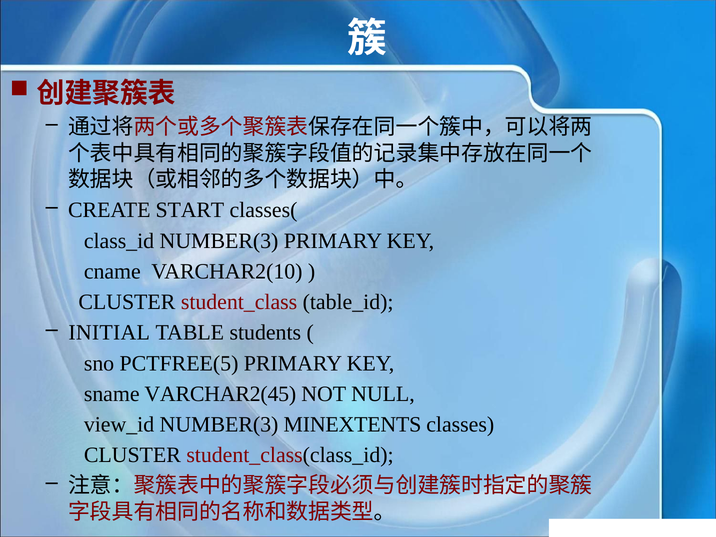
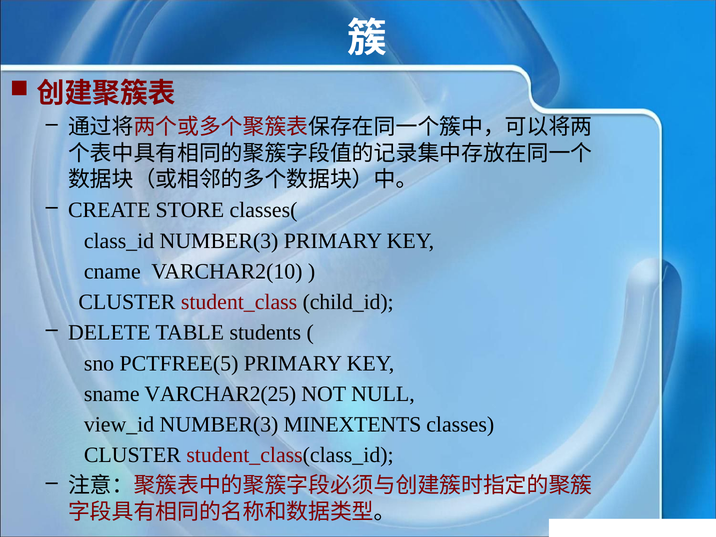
START: START -> STORE
table_id: table_id -> child_id
INITIAL: INITIAL -> DELETE
VARCHAR2(45: VARCHAR2(45 -> VARCHAR2(25
